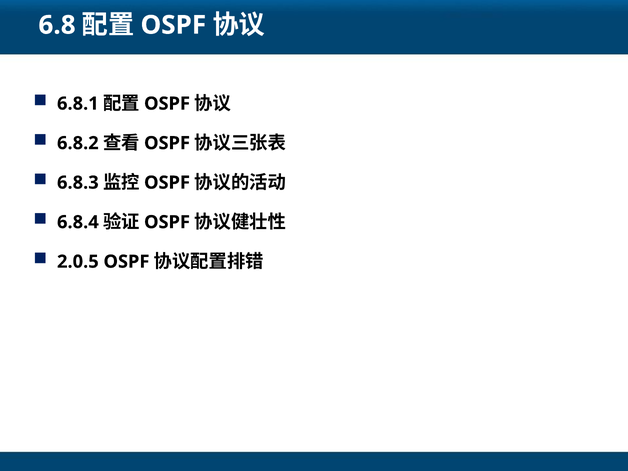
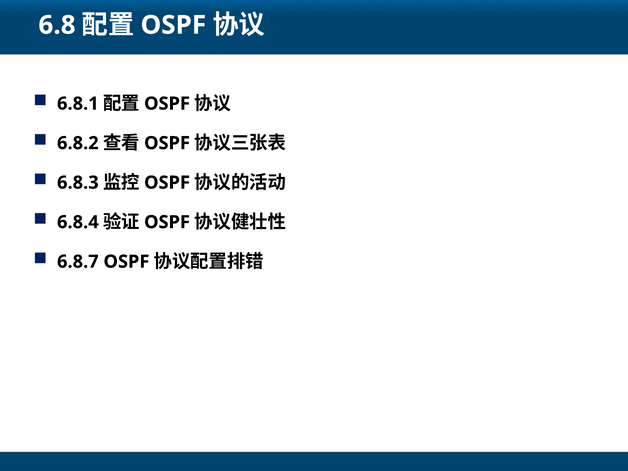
2.0.5: 2.0.5 -> 6.8.7
